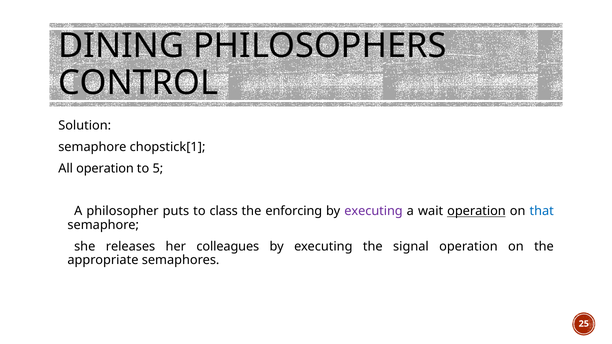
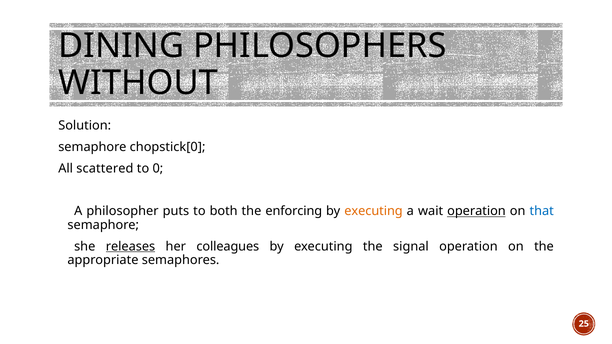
CONTROL: CONTROL -> WITHOUT
chopstick[1: chopstick[1 -> chopstick[0
All operation: operation -> scattered
5: 5 -> 0
class: class -> both
executing at (374, 211) colour: purple -> orange
releases underline: none -> present
